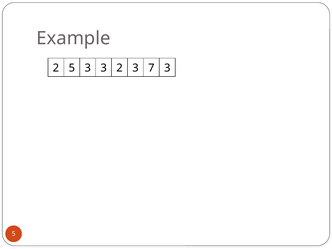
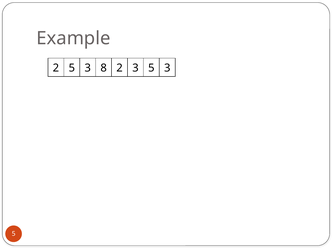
3 3: 3 -> 8
3 7: 7 -> 5
